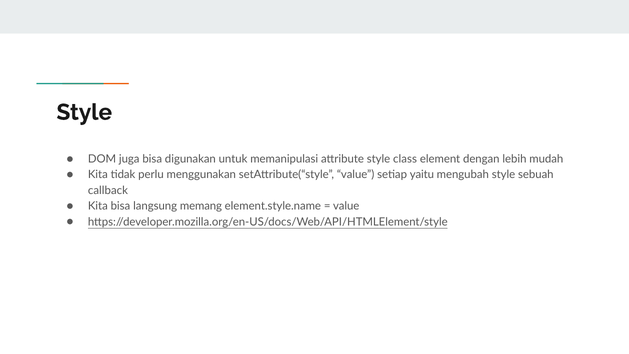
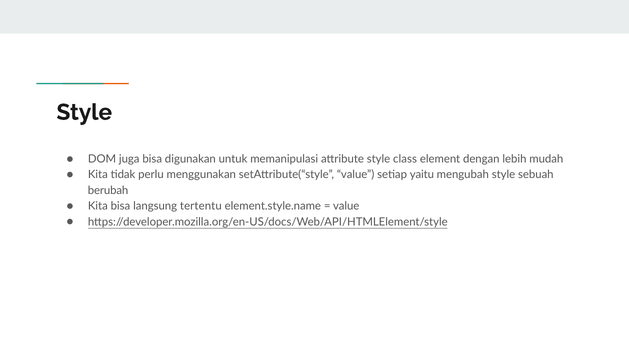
callback: callback -> berubah
memang: memang -> tertentu
